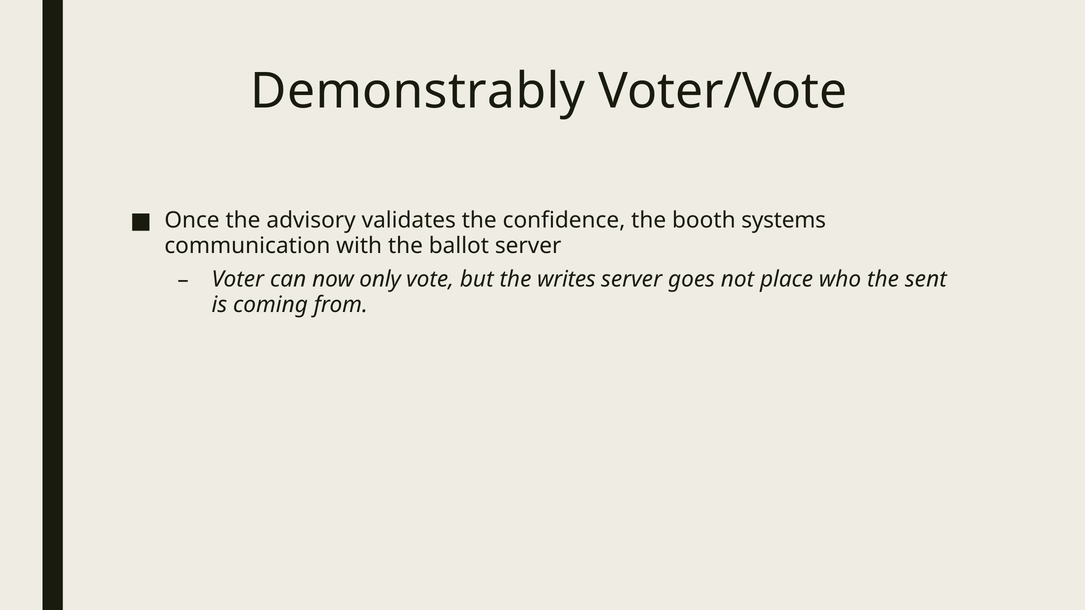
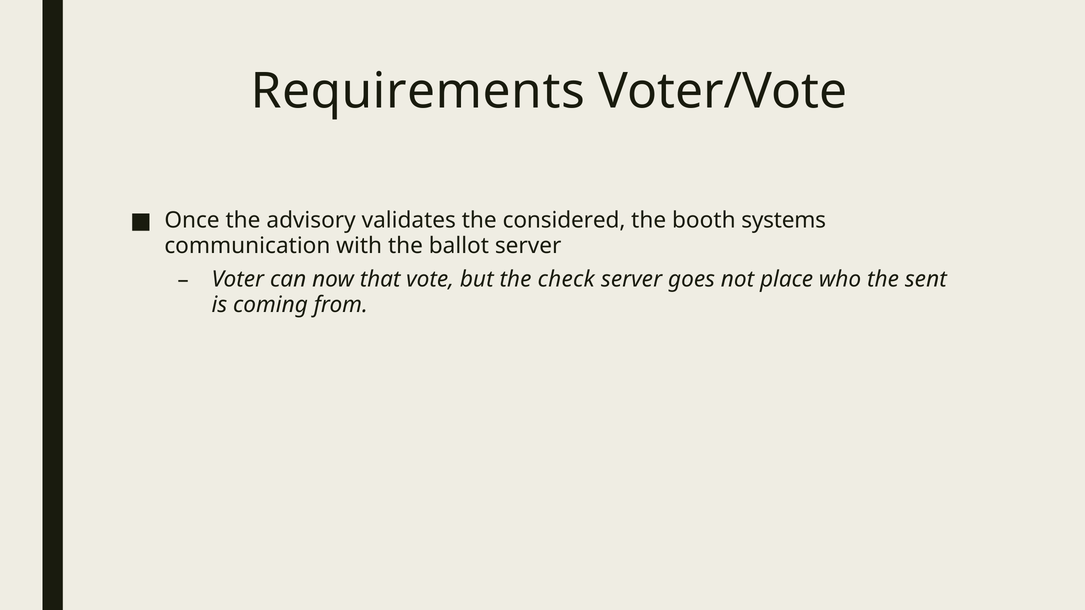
Demonstrably: Demonstrably -> Requirements
confidence: confidence -> considered
only: only -> that
writes: writes -> check
